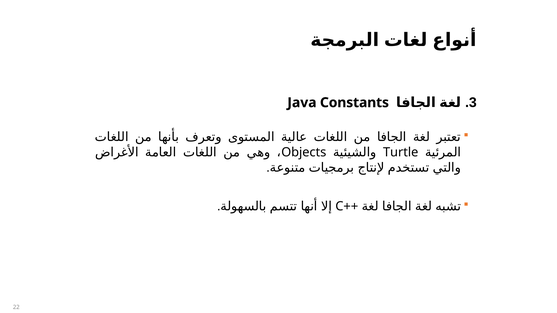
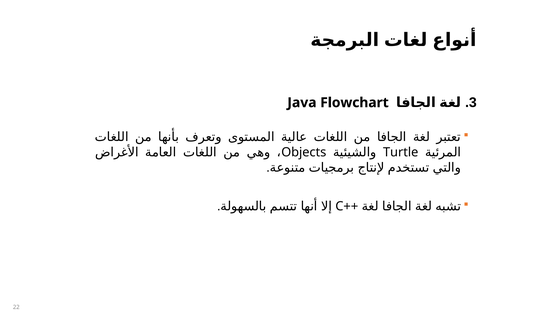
Constants: Constants -> Flowchart
